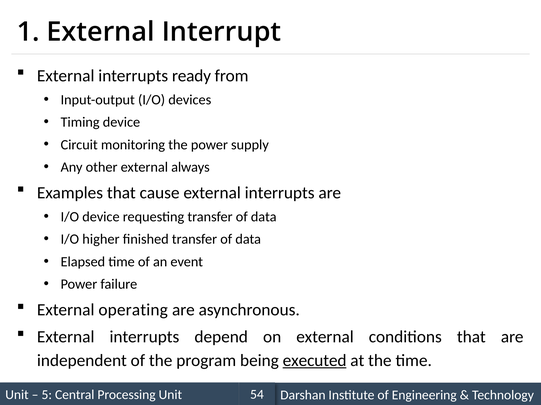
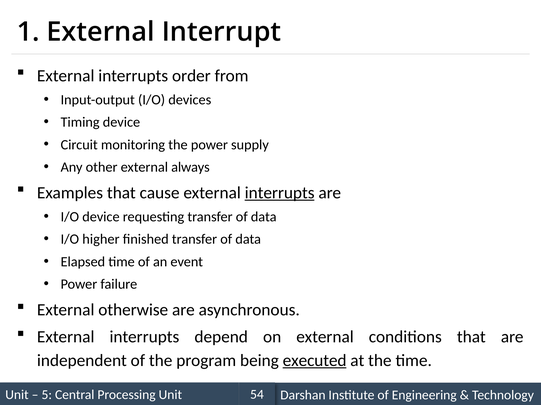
ready: ready -> order
interrupts at (280, 193) underline: none -> present
operating: operating -> otherwise
